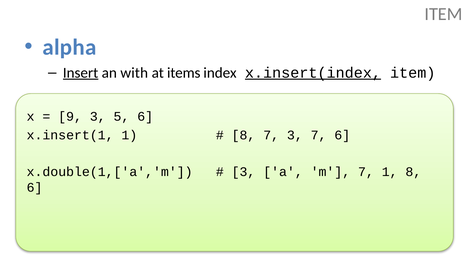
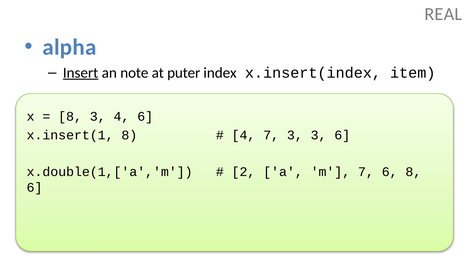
ITEM at (443, 14): ITEM -> REAL
with: with -> note
items: items -> puter
x.insert(index underline: present -> none
9 at (70, 117): 9 -> 8
3 5: 5 -> 4
x.insert(1 1: 1 -> 8
8 at (243, 135): 8 -> 4
3 7: 7 -> 3
3 at (243, 172): 3 -> 2
7 1: 1 -> 6
